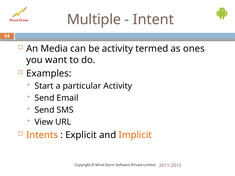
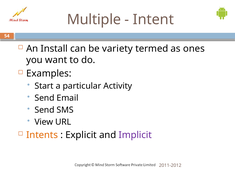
Media: Media -> Install
be activity: activity -> variety
Implicit colour: orange -> purple
